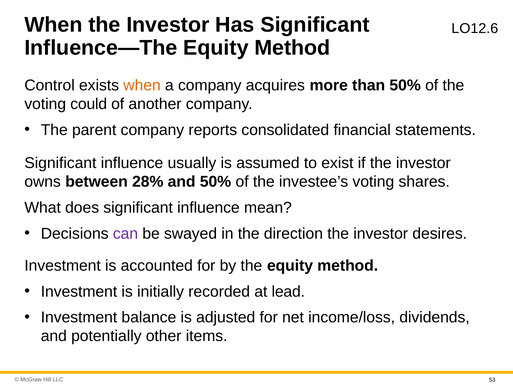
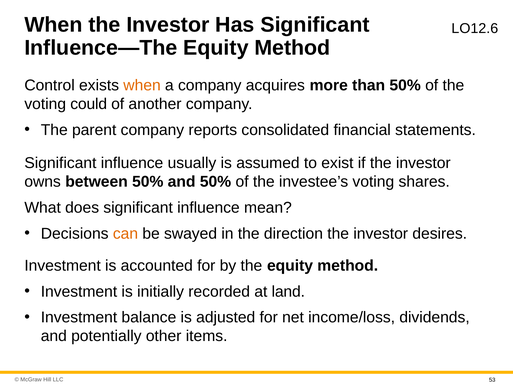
between 28%: 28% -> 50%
can colour: purple -> orange
lead: lead -> land
